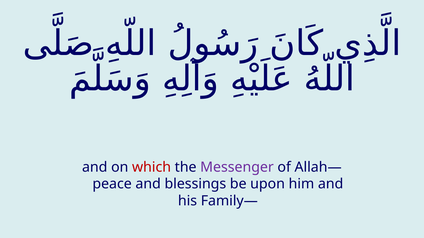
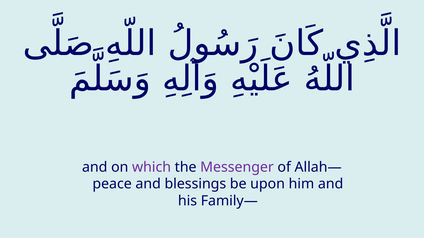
which colour: red -> purple
